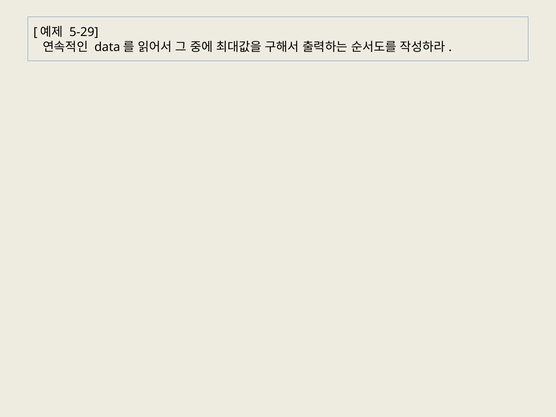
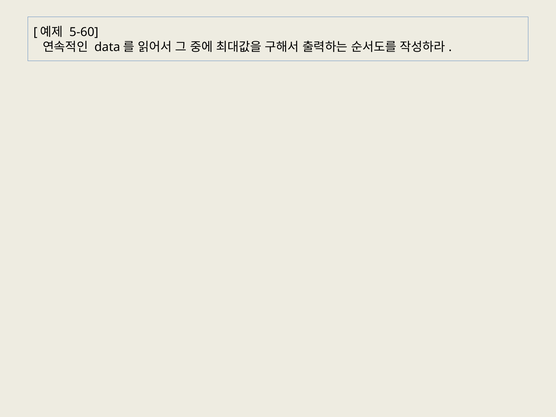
5-29: 5-29 -> 5-60
